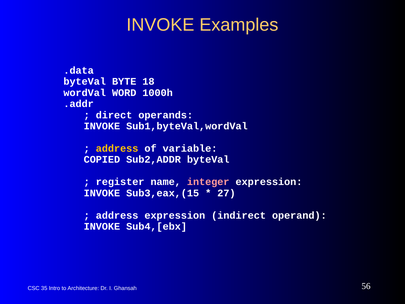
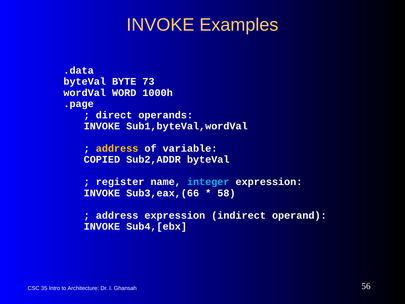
18: 18 -> 73
.addr: .addr -> .page
integer colour: pink -> light blue
Sub3,eax,(15: Sub3,eax,(15 -> Sub3,eax,(66
27: 27 -> 58
